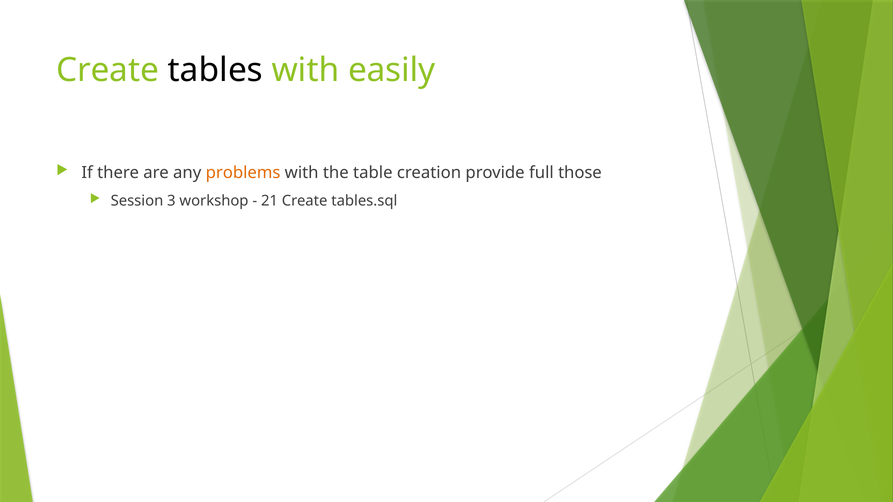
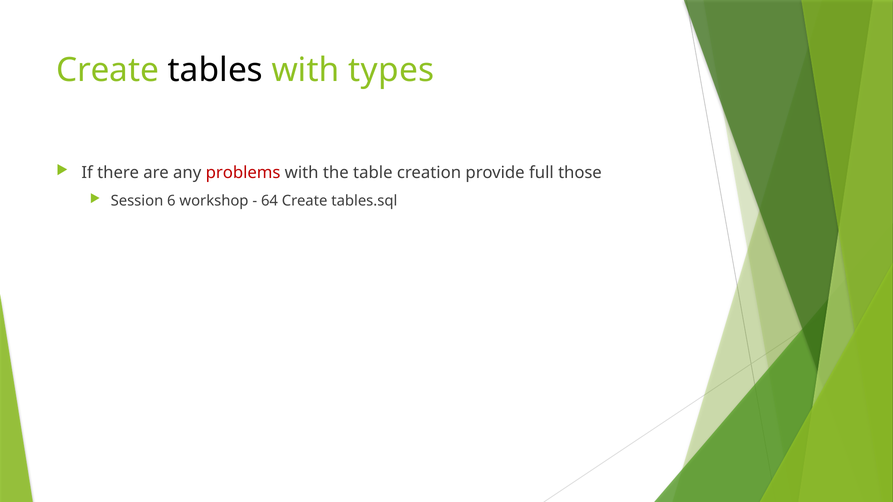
easily: easily -> types
problems colour: orange -> red
3: 3 -> 6
21: 21 -> 64
